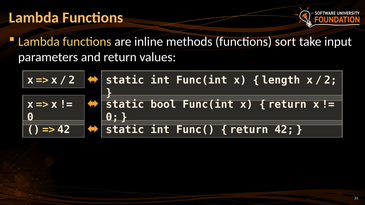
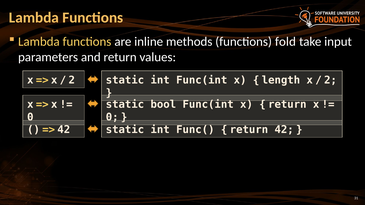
sort: sort -> fold
